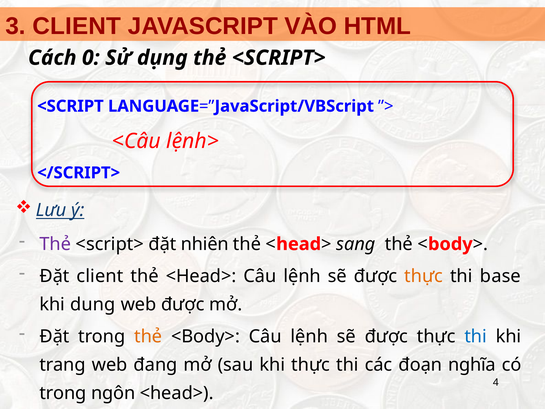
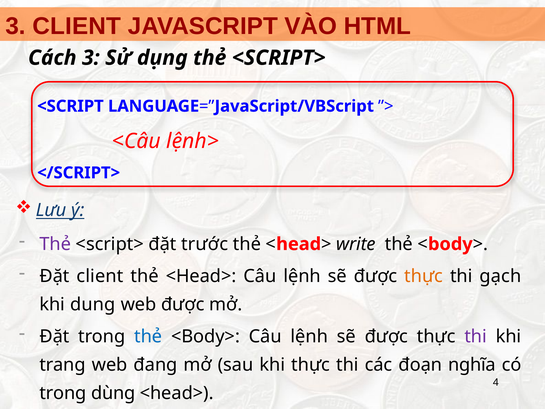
Cách 0: 0 -> 3
nhiên: nhiên -> trước
sang: sang -> write
base: base -> gạch
thẻ at (148, 336) colour: orange -> blue
thi at (476, 336) colour: blue -> purple
ngôn: ngôn -> dùng
